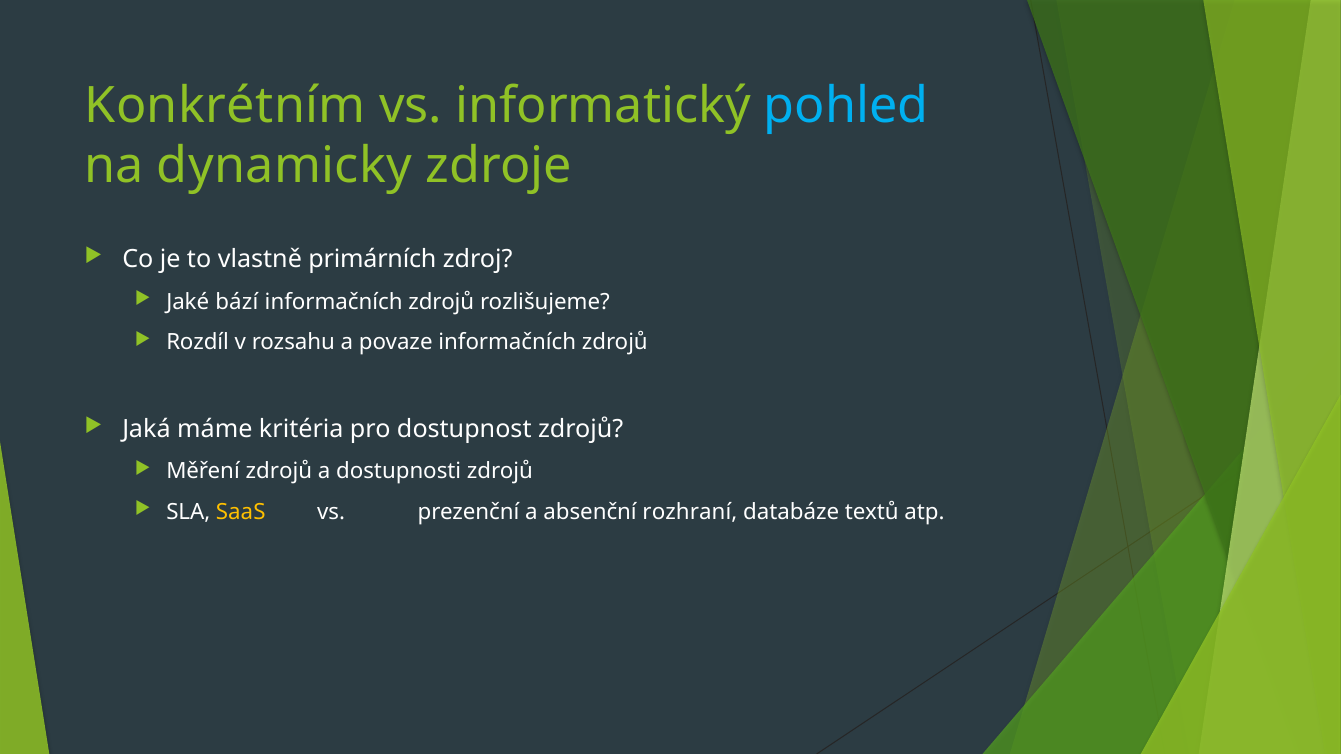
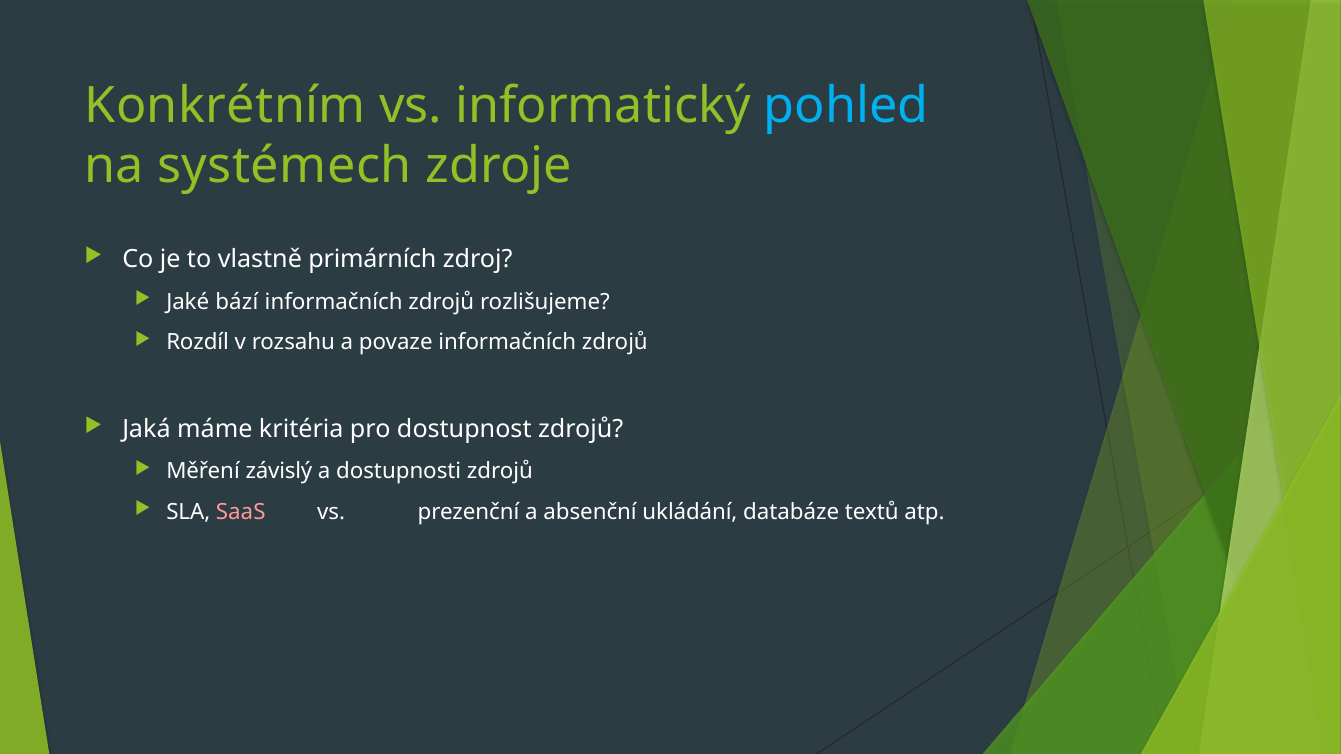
dynamicky: dynamicky -> systémech
Měření zdrojů: zdrojů -> závislý
SaaS colour: yellow -> pink
rozhraní: rozhraní -> ukládání
